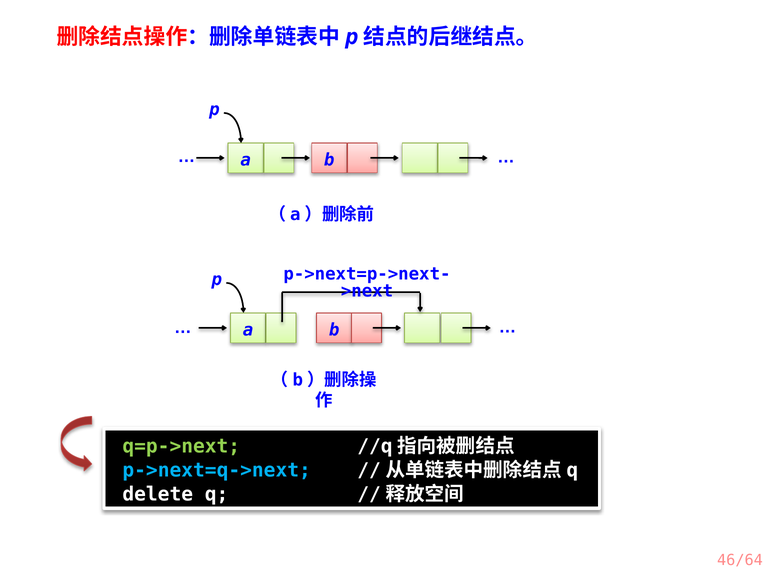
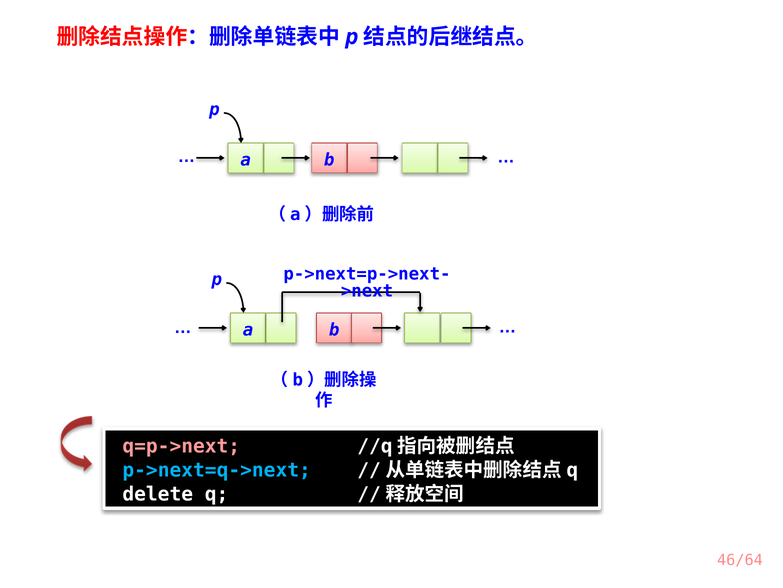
q=p->next colour: light green -> pink
